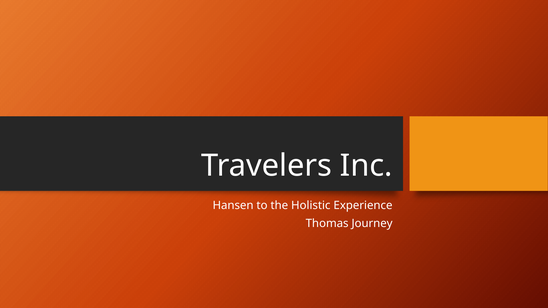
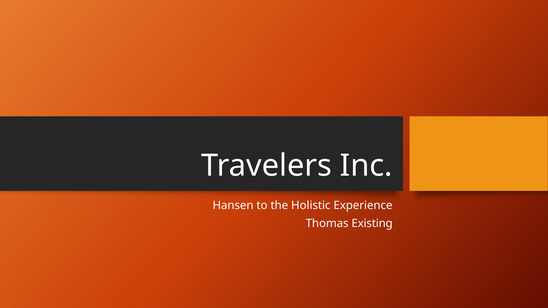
Journey: Journey -> Existing
